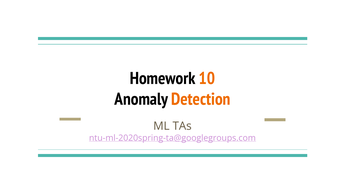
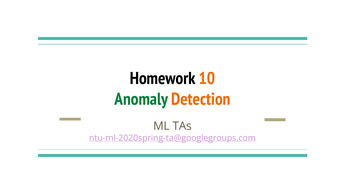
Anomaly colour: black -> green
